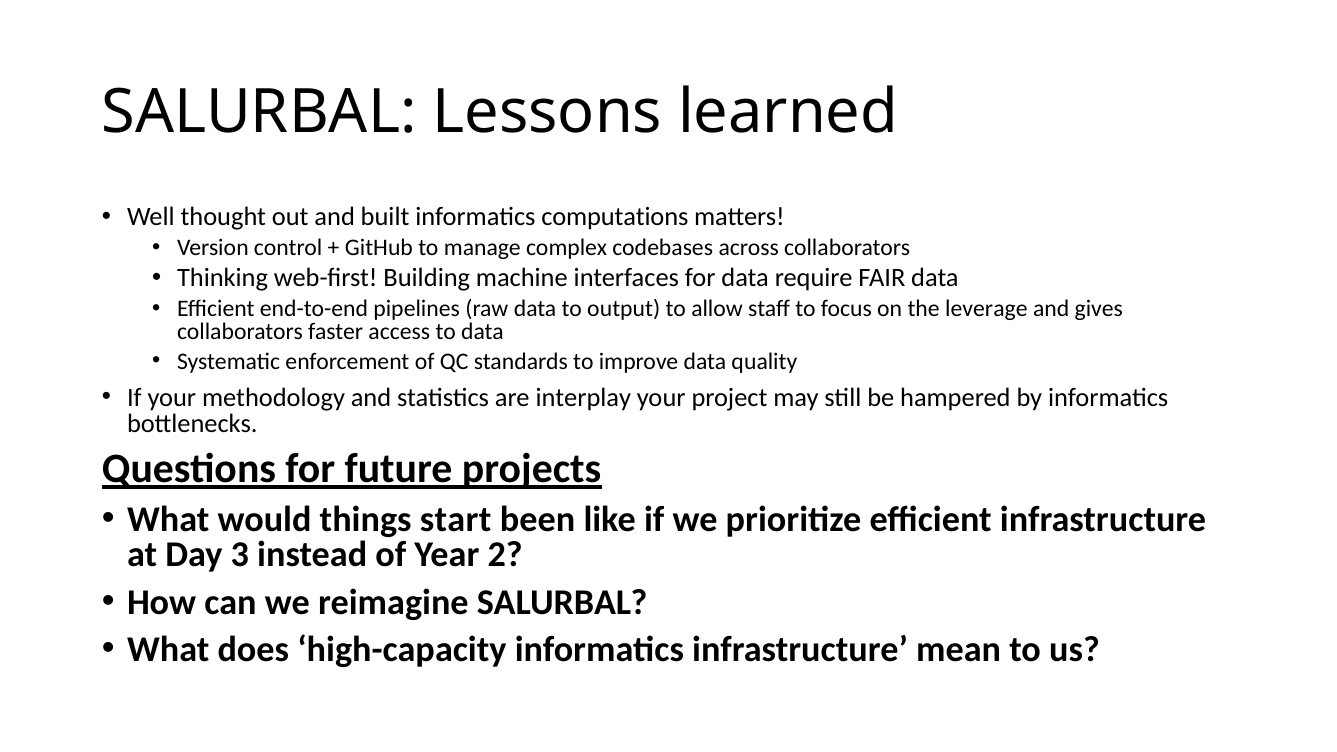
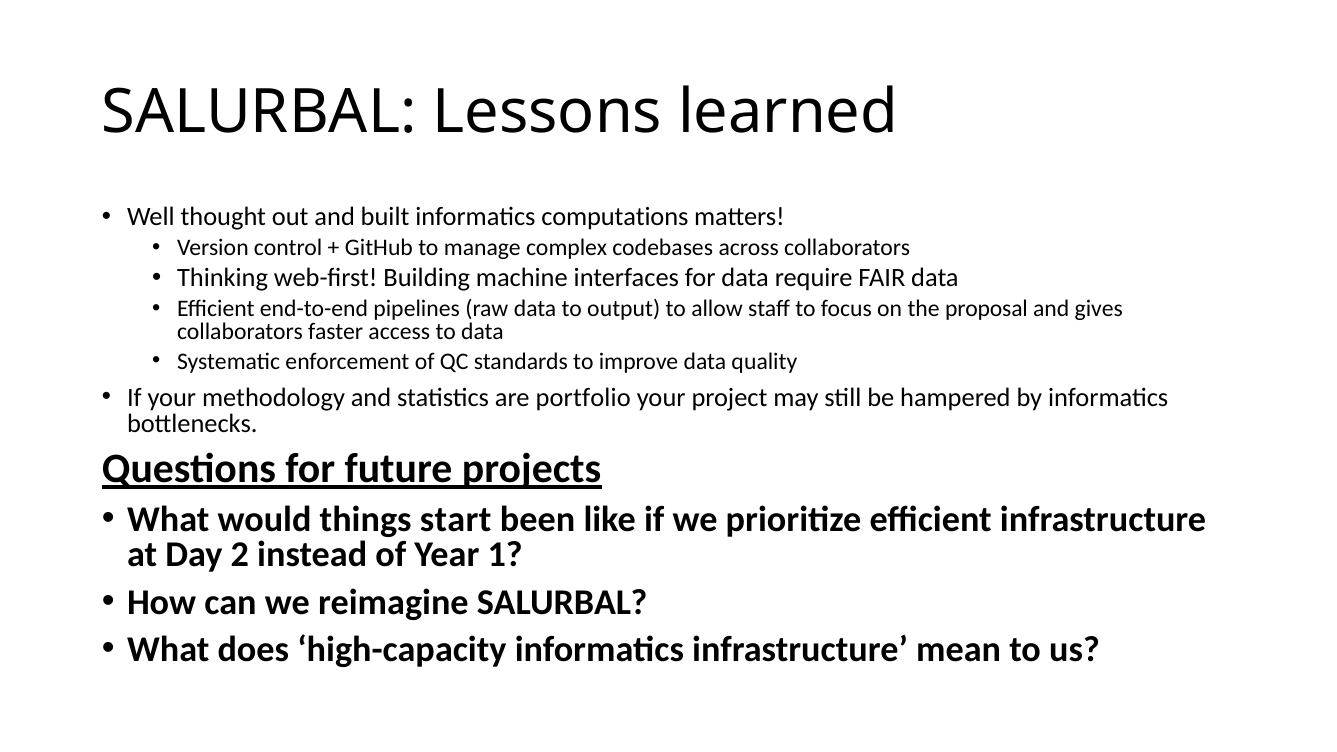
leverage: leverage -> proposal
interplay: interplay -> portfolio
3: 3 -> 2
2: 2 -> 1
